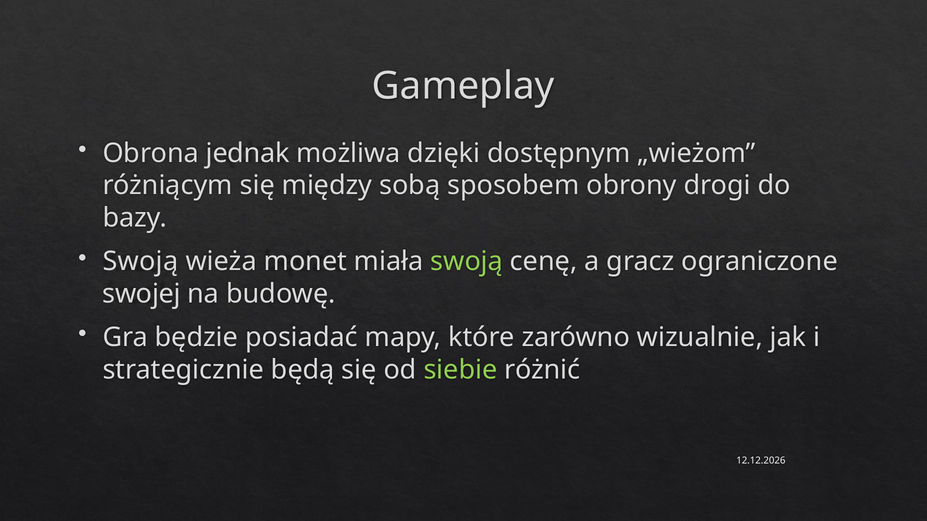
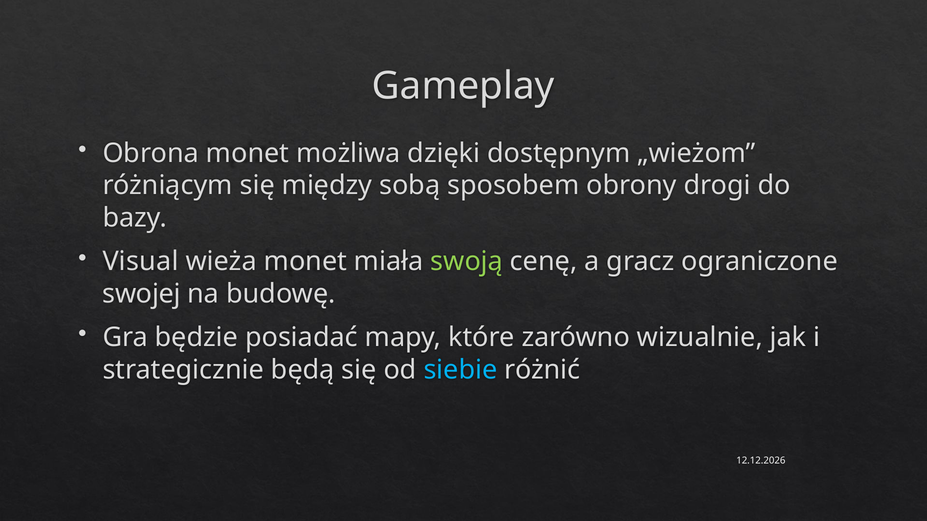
Obrona jednak: jednak -> monet
Swoją at (140, 262): Swoją -> Visual
siebie colour: light green -> light blue
